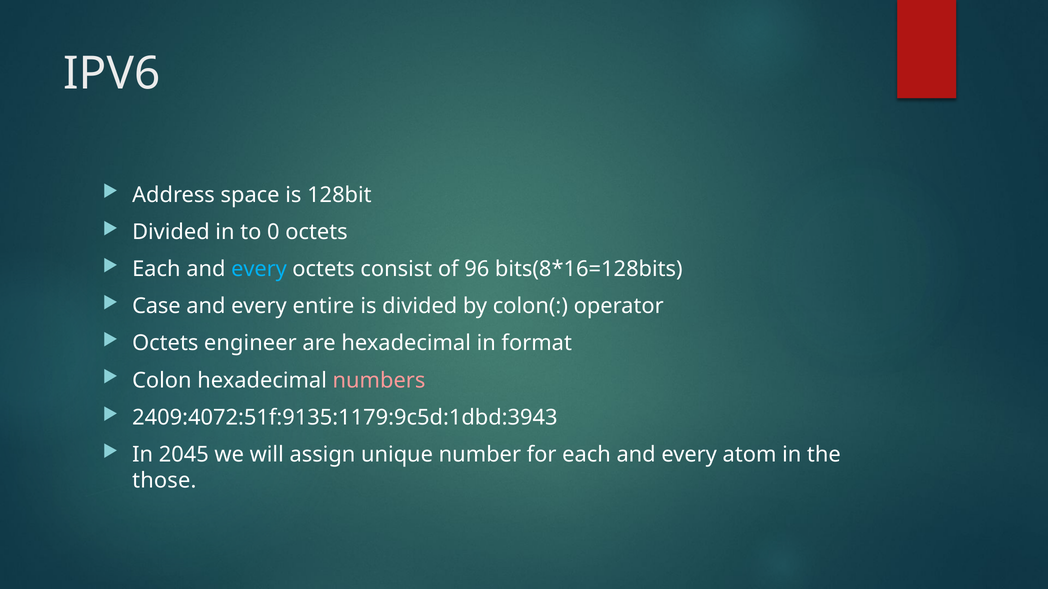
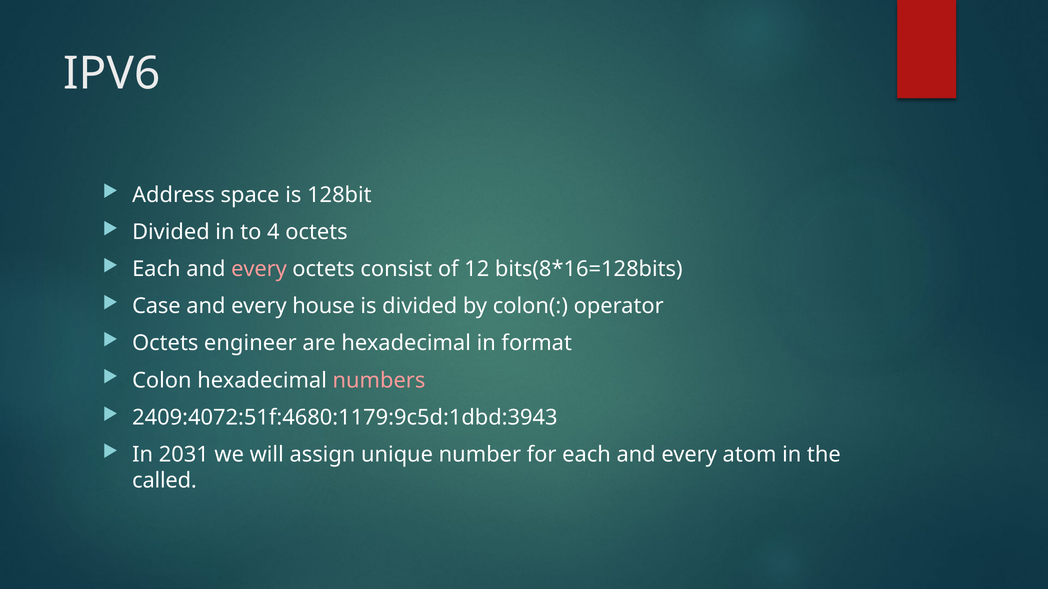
0: 0 -> 4
every at (259, 269) colour: light blue -> pink
96: 96 -> 12
entire: entire -> house
2409:4072:51f:9135:1179:9c5d:1dbd:3943: 2409:4072:51f:9135:1179:9c5d:1dbd:3943 -> 2409:4072:51f:4680:1179:9c5d:1dbd:3943
2045: 2045 -> 2031
those: those -> called
